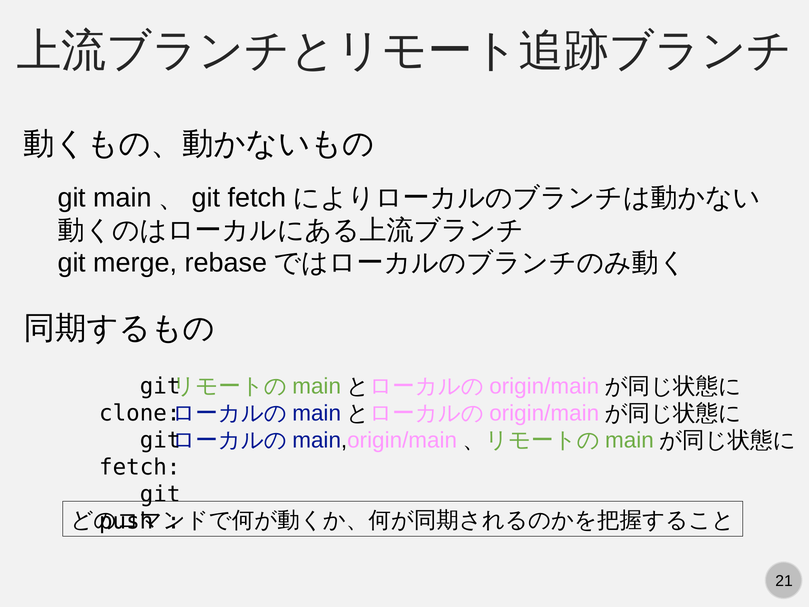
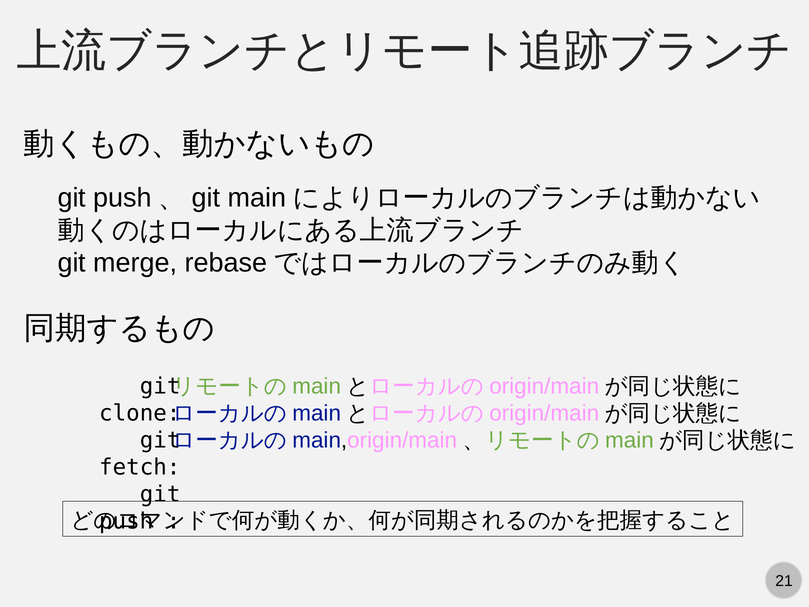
main at (123, 198): main -> push
fetch at (257, 198): fetch -> main
